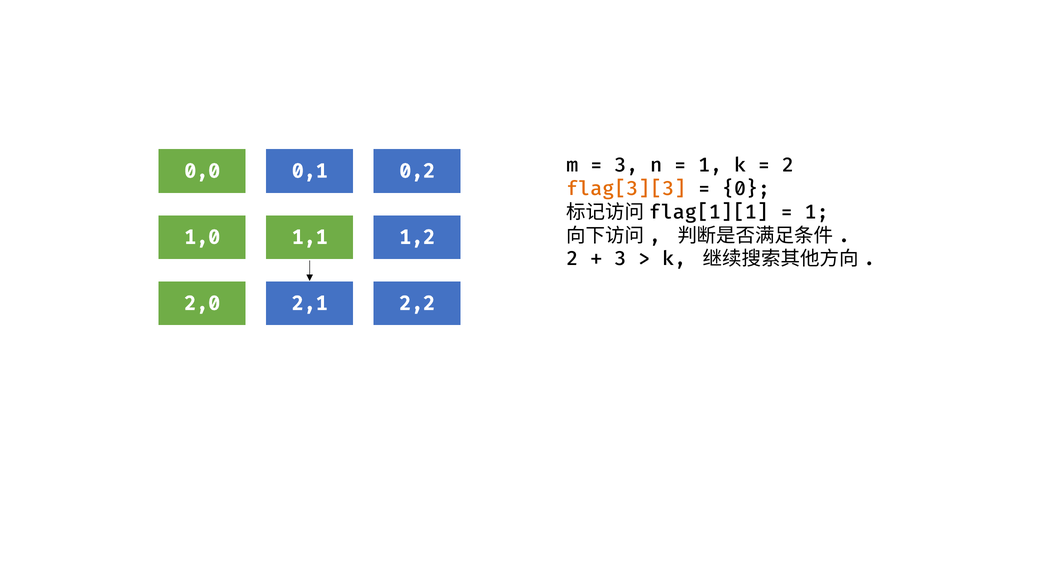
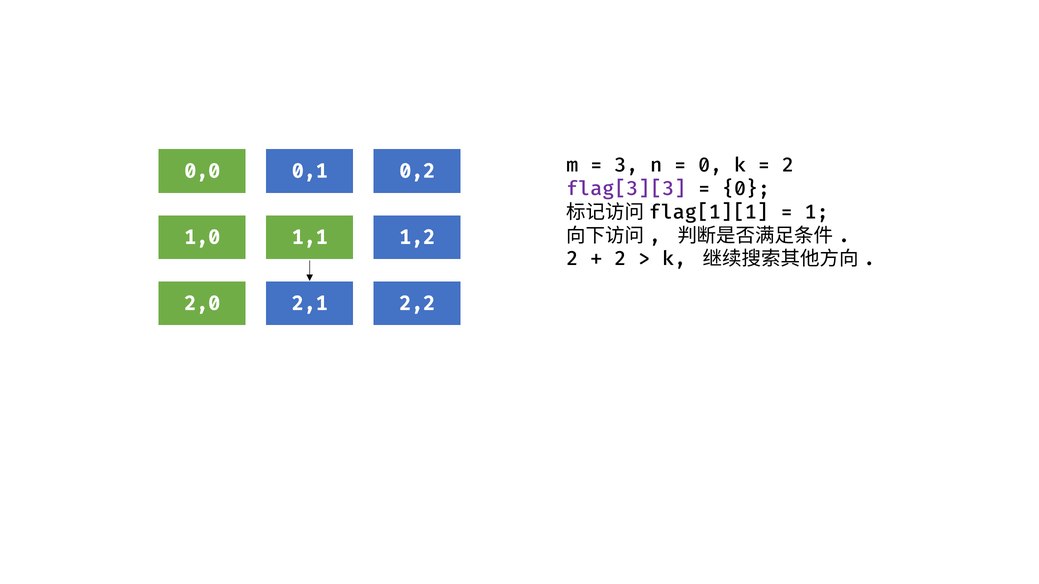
1 at (710, 166): 1 -> 0
flag[3][3 colour: orange -> purple
3 at (620, 259): 3 -> 2
